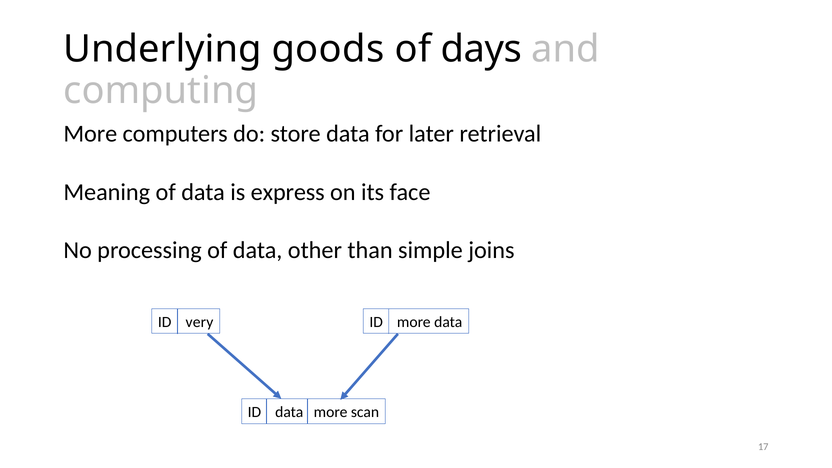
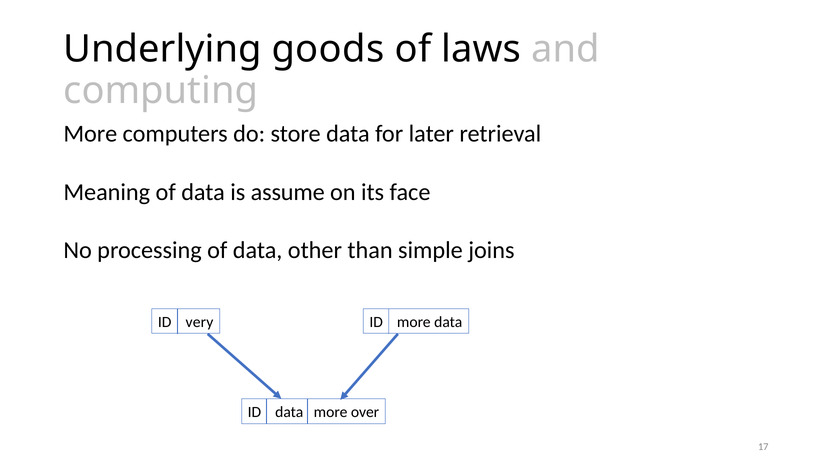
days: days -> laws
express: express -> assume
scan: scan -> over
